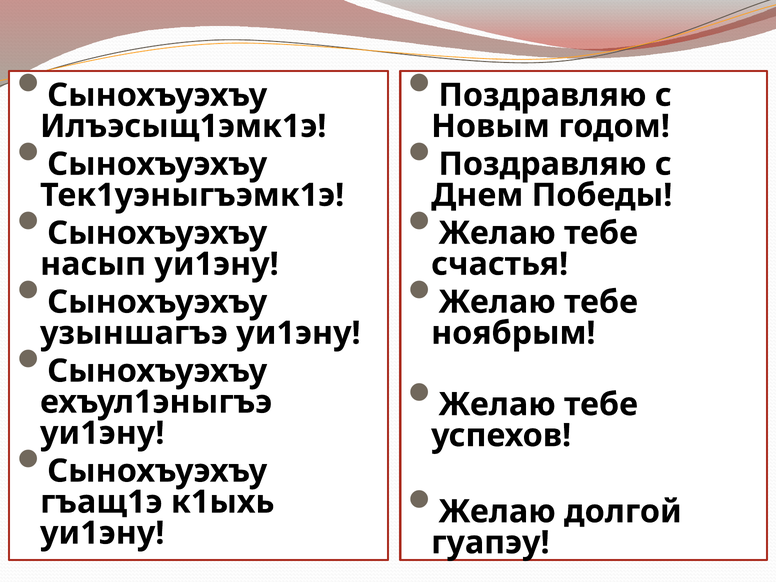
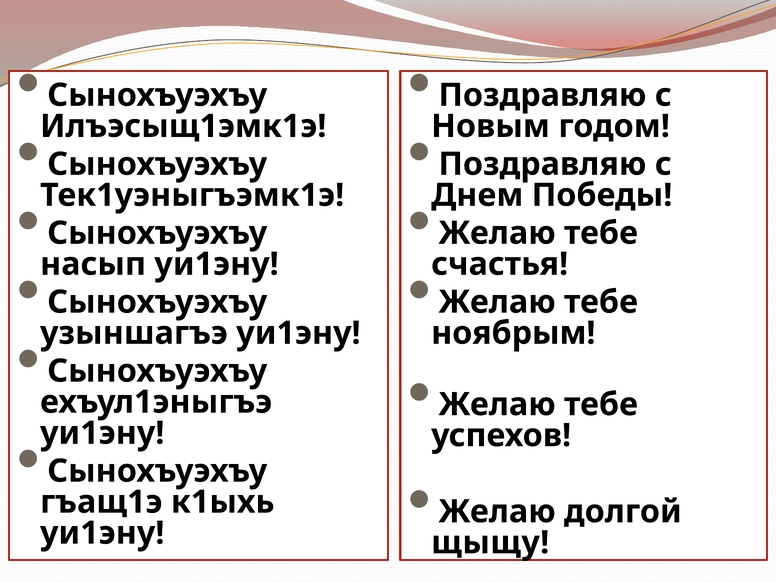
гуапэу: гуапэу -> щыщу
